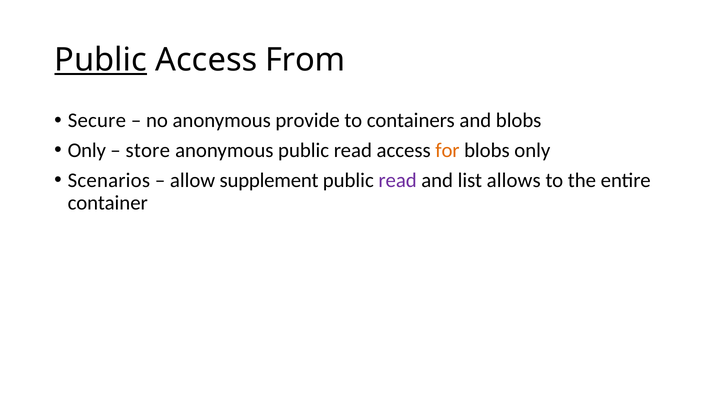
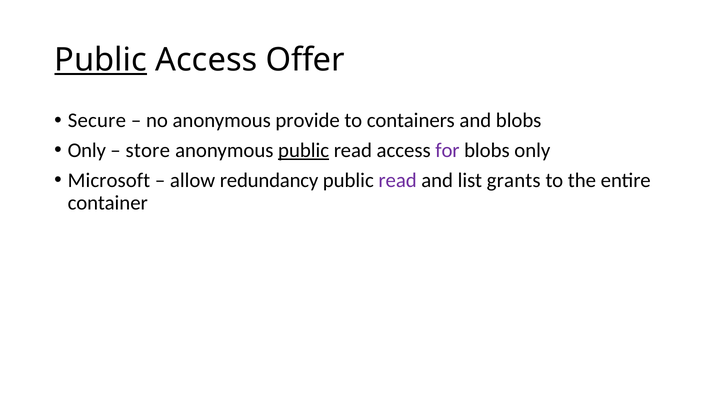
From: From -> Offer
public at (304, 150) underline: none -> present
for colour: orange -> purple
Scenarios: Scenarios -> Microsoft
supplement: supplement -> redundancy
allows: allows -> grants
